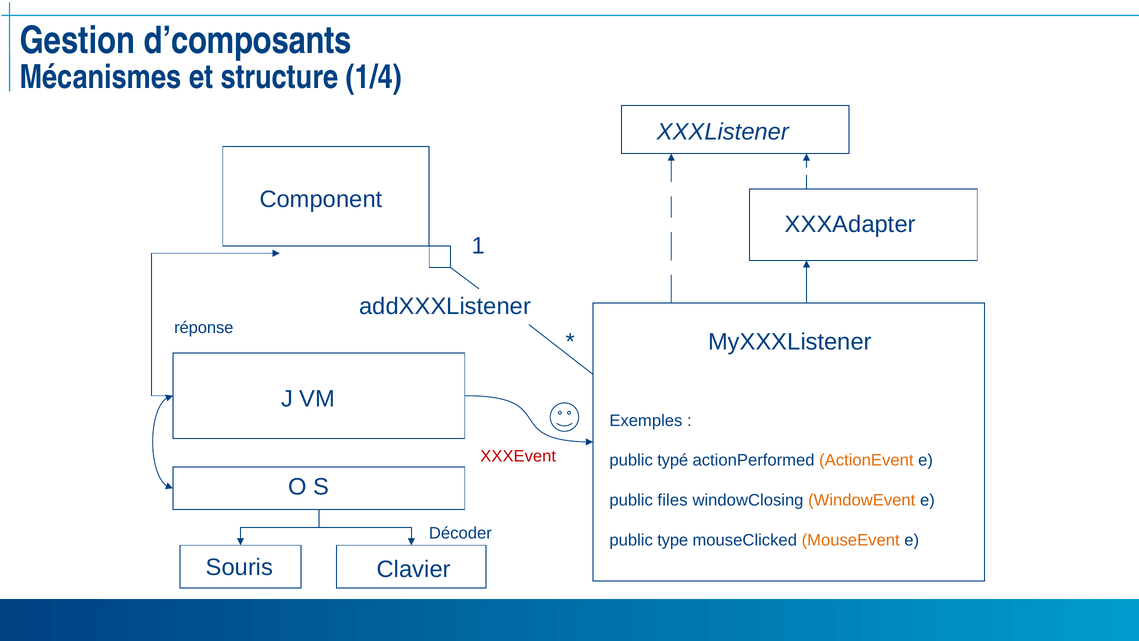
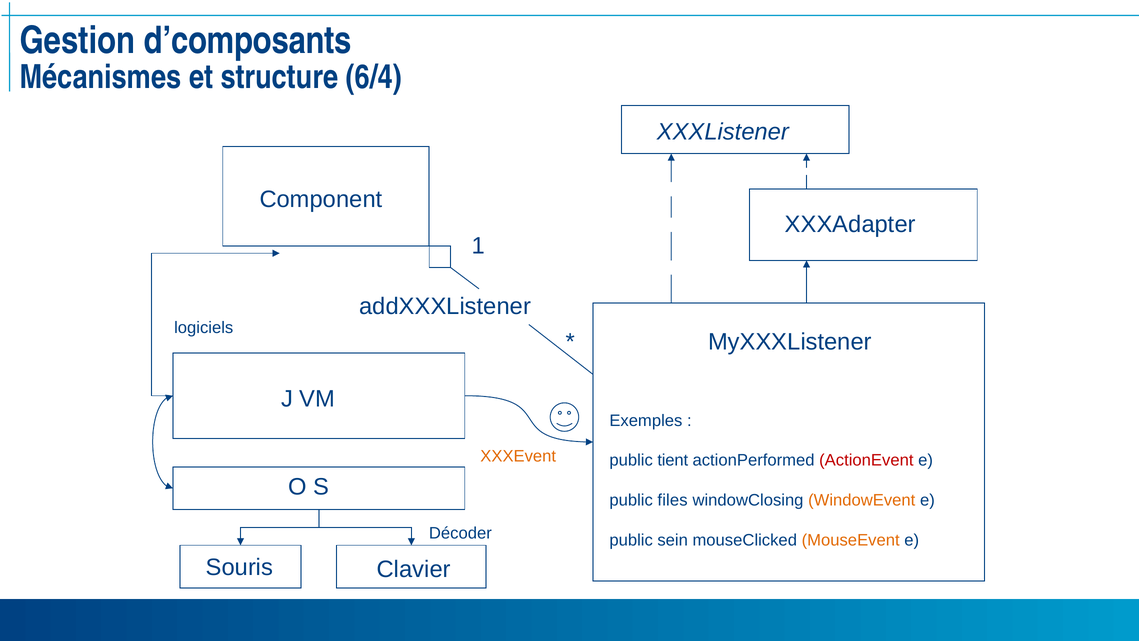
1/4: 1/4 -> 6/4
réponse: réponse -> logiciels
XXXEvent colour: red -> orange
typé: typé -> tient
ActionEvent colour: orange -> red
type: type -> sein
